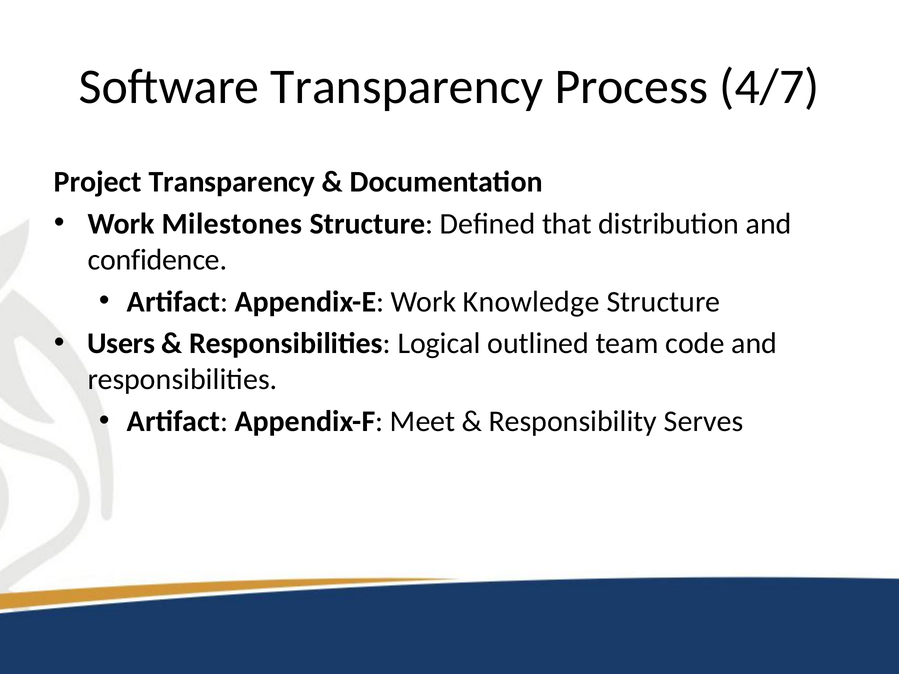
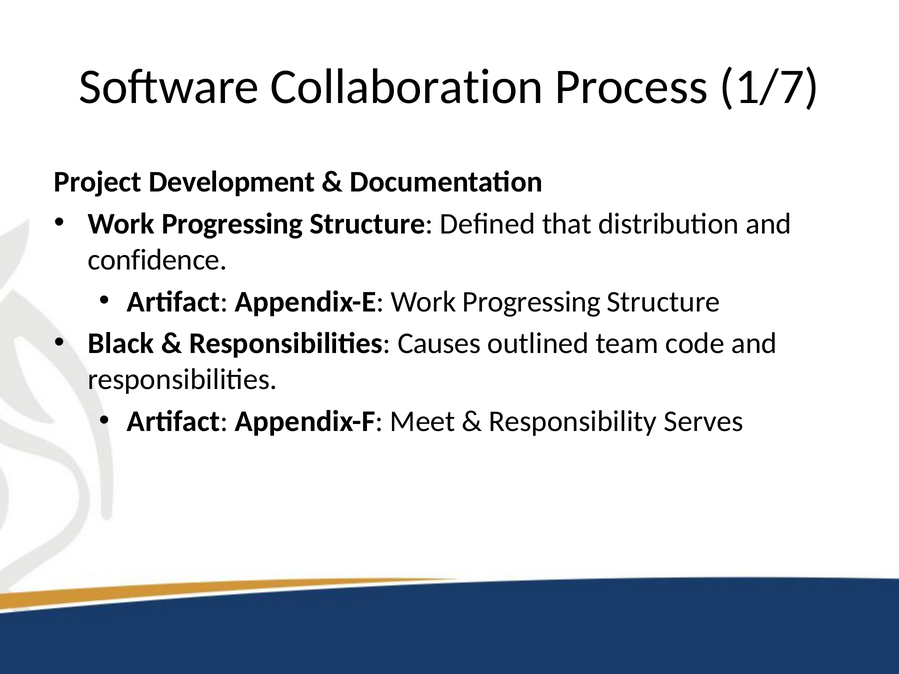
Software Transparency: Transparency -> Collaboration
4/7: 4/7 -> 1/7
Project Transparency: Transparency -> Development
Milestones at (232, 224): Milestones -> Progressing
Appendix-E Work Knowledge: Knowledge -> Progressing
Users: Users -> Black
Logical: Logical -> Causes
